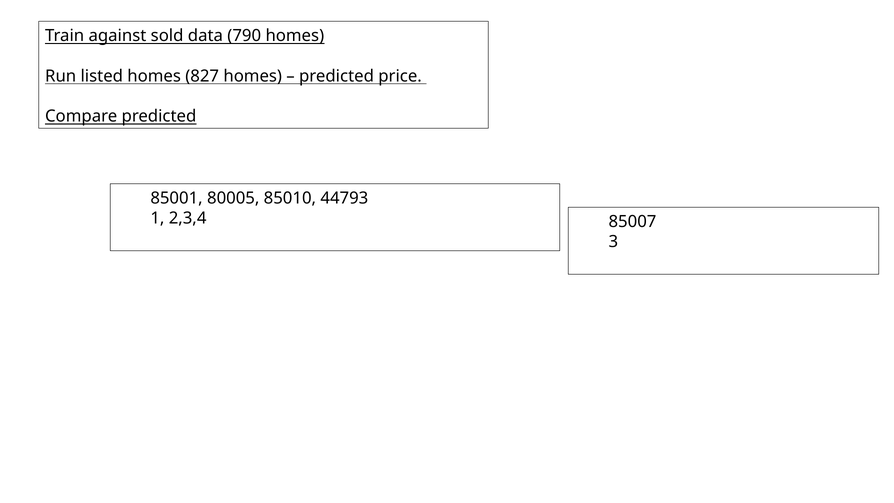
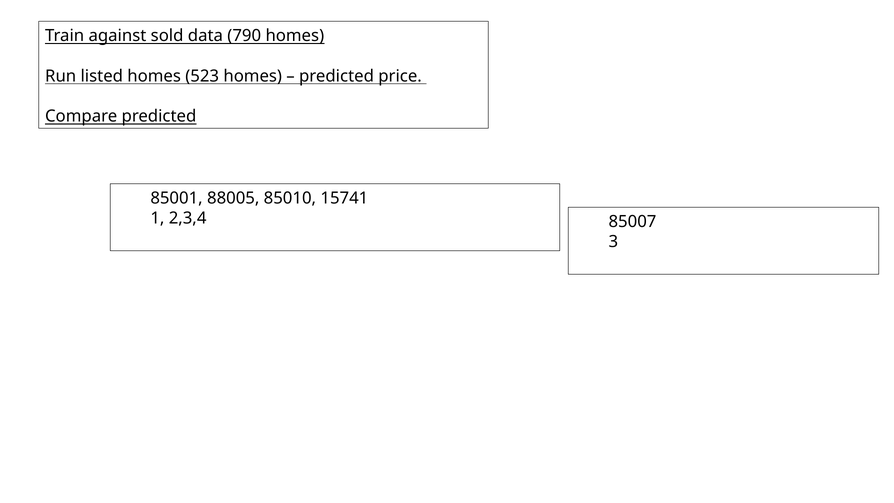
827: 827 -> 523
80005: 80005 -> 88005
44793: 44793 -> 15741
